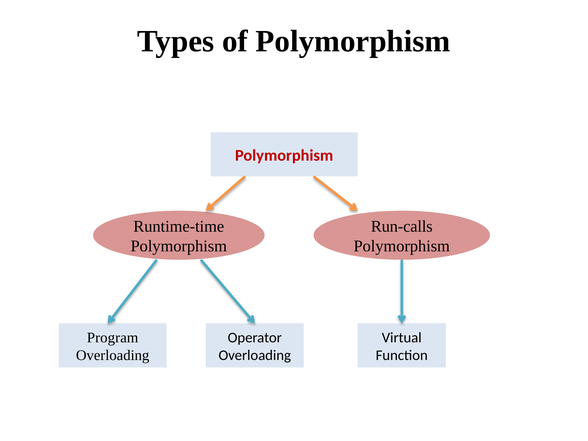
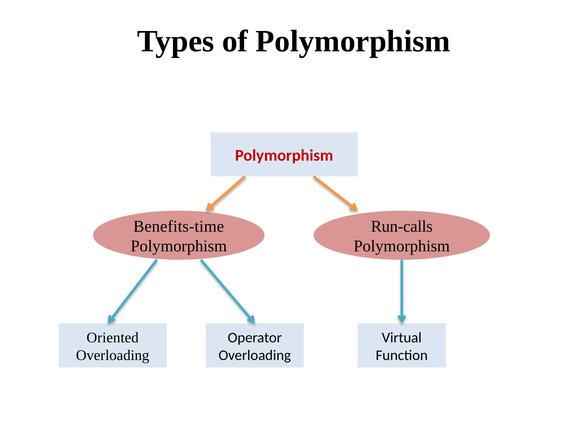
Runtime-time: Runtime-time -> Benefits-time
Program: Program -> Oriented
